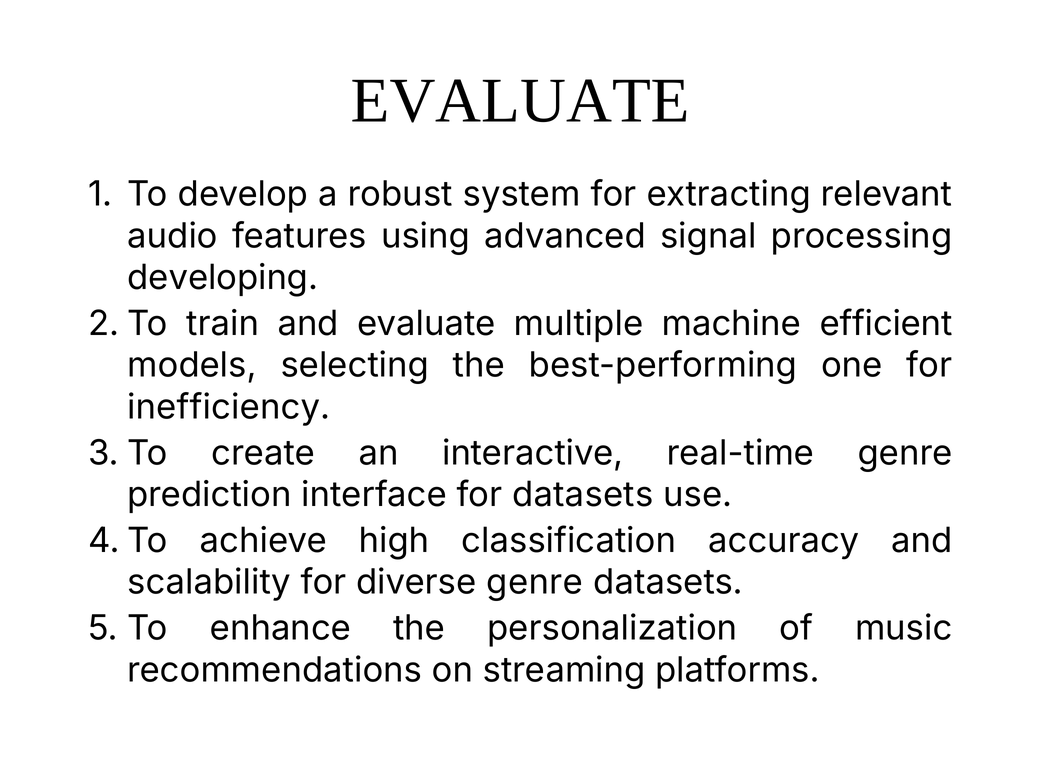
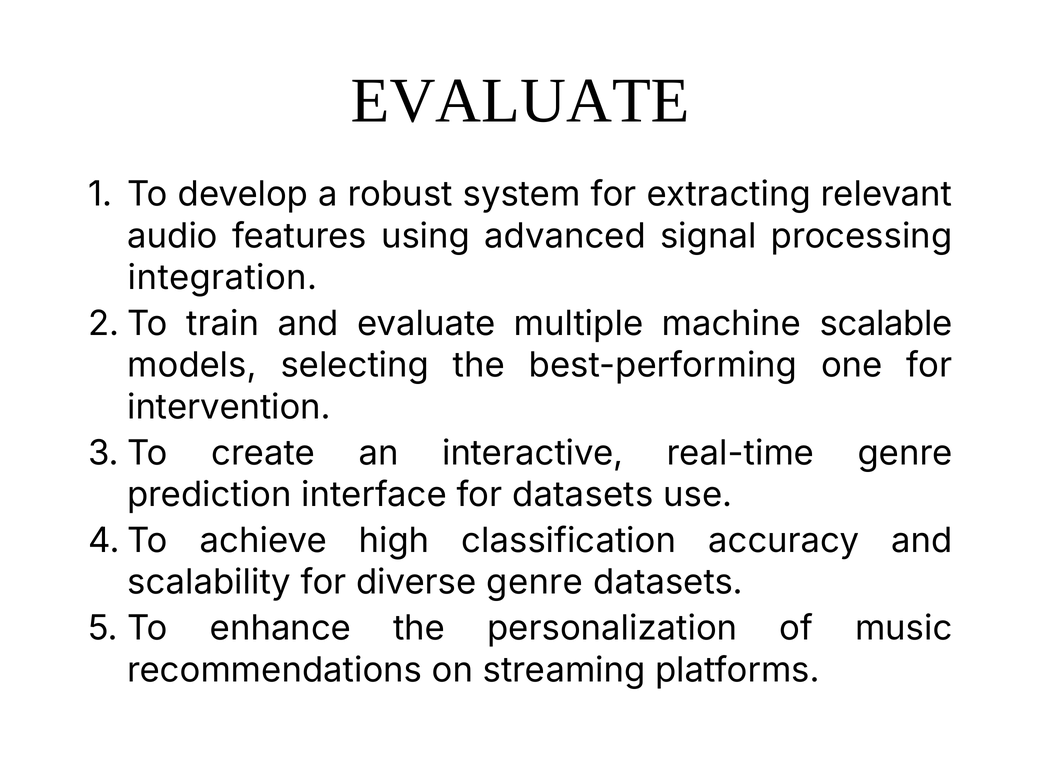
developing: developing -> integration
efficient: efficient -> scalable
inefficiency: inefficiency -> intervention
